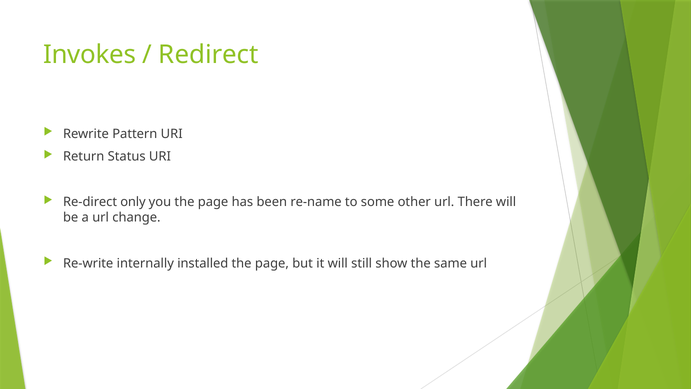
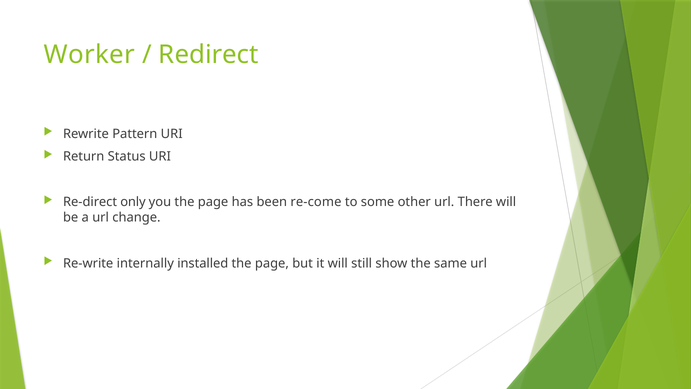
Invokes: Invokes -> Worker
re-name: re-name -> re-come
